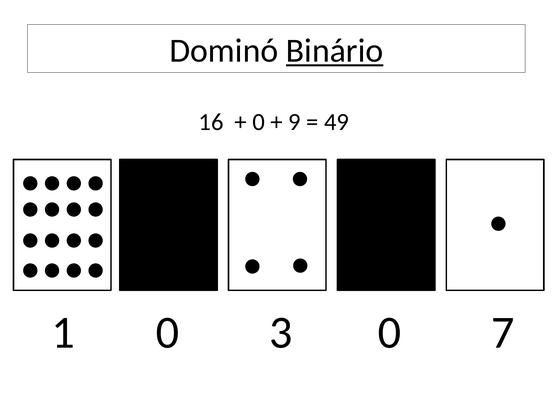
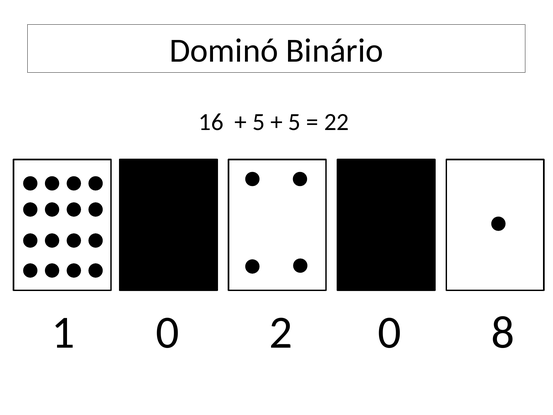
Binário underline: present -> none
0 at (259, 122): 0 -> 5
9 at (294, 122): 9 -> 5
49: 49 -> 22
3: 3 -> 2
7: 7 -> 8
